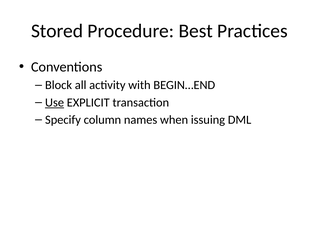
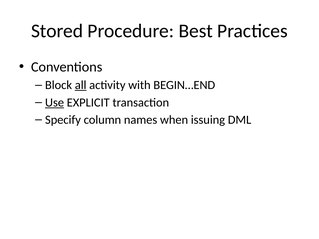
all underline: none -> present
